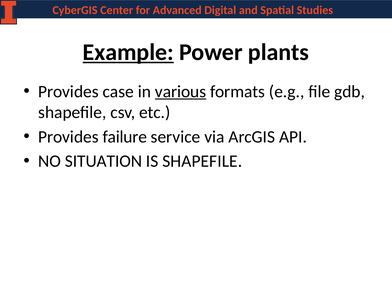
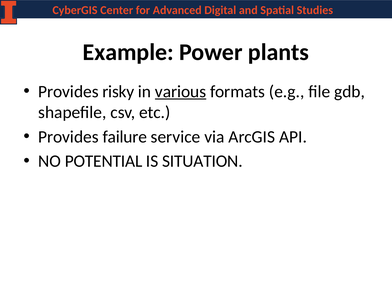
Example underline: present -> none
case: case -> risky
SITUATION: SITUATION -> POTENTIAL
IS SHAPEFILE: SHAPEFILE -> SITUATION
